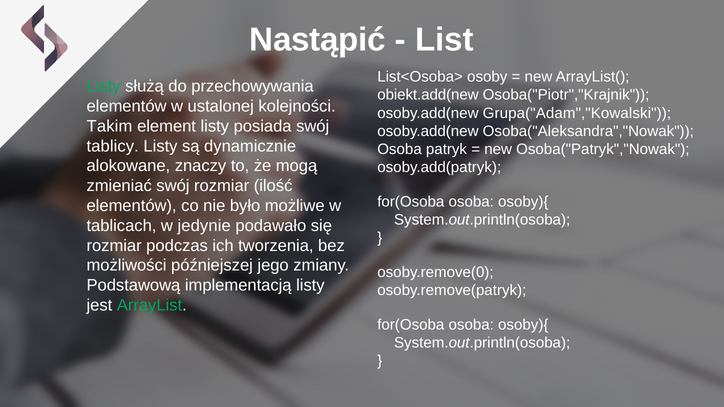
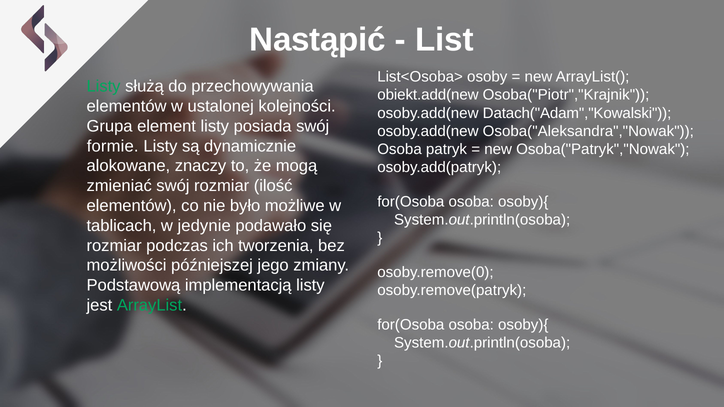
Grupa("Adam","Kowalski: Grupa("Adam","Kowalski -> Datach("Adam","Kowalski
Takim: Takim -> Grupa
tablicy: tablicy -> formie
